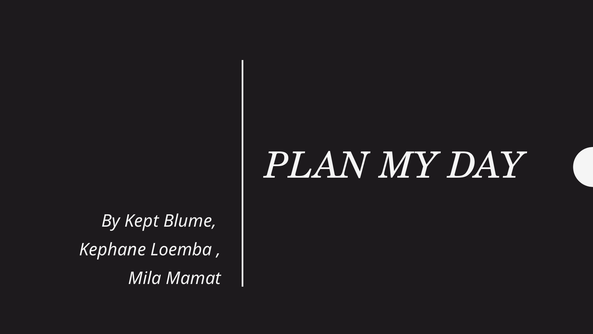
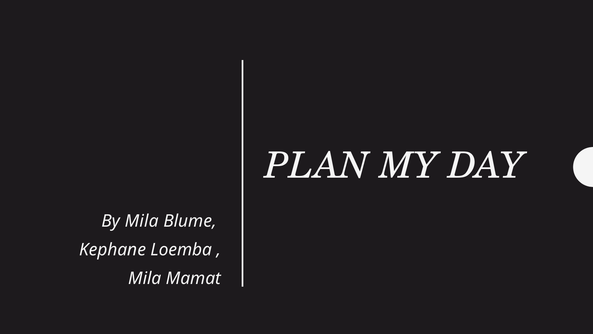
By Kept: Kept -> Mila
